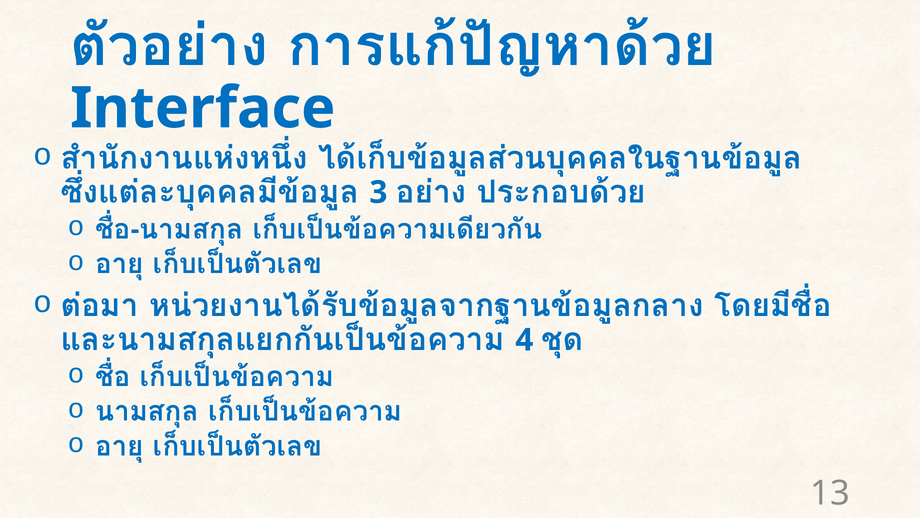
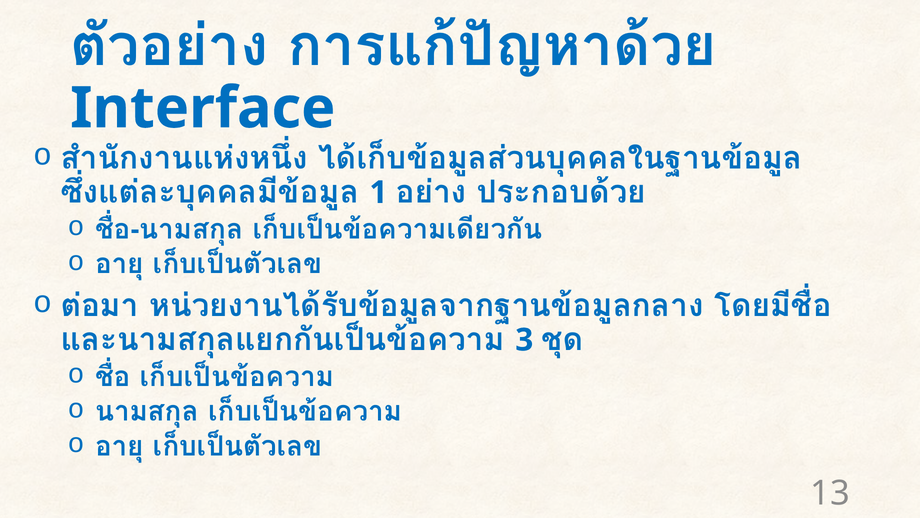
3: 3 -> 1
4: 4 -> 3
